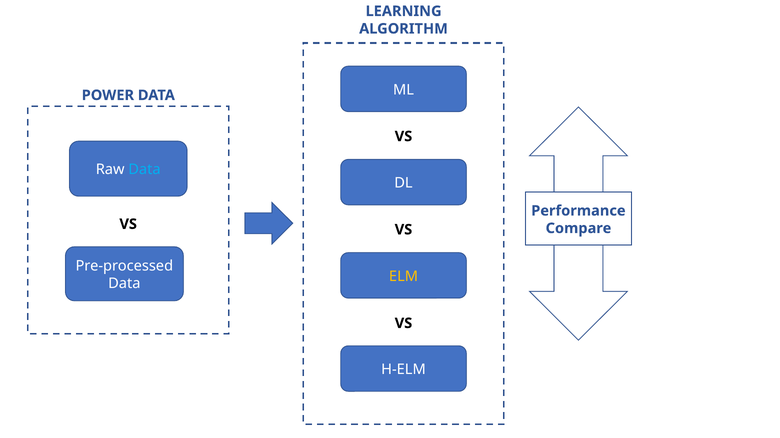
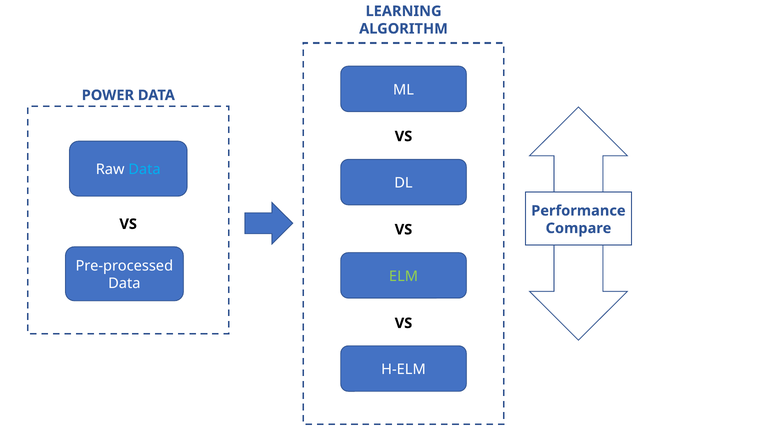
ELM colour: yellow -> light green
